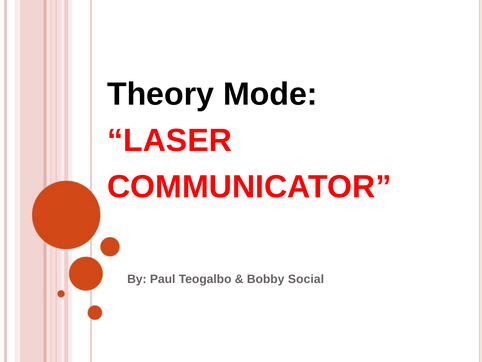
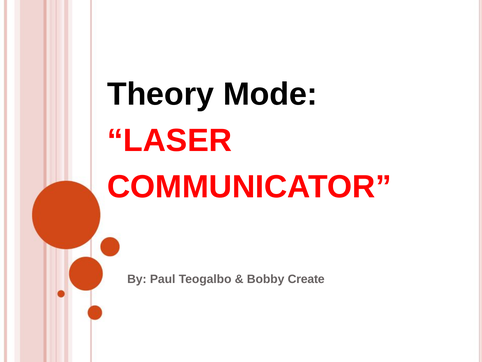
Social: Social -> Create
